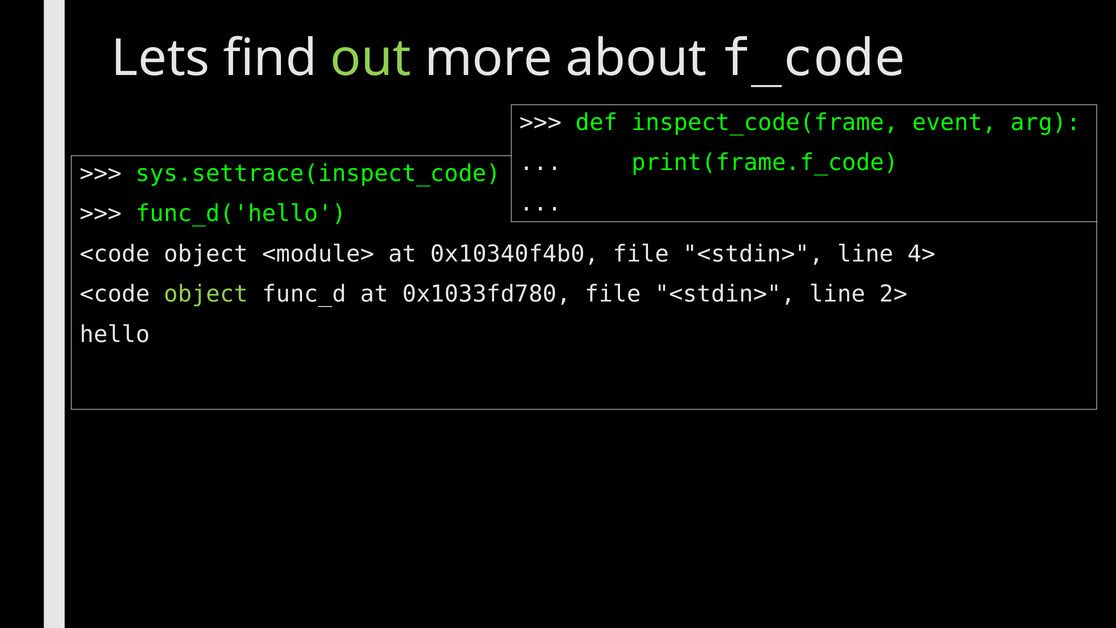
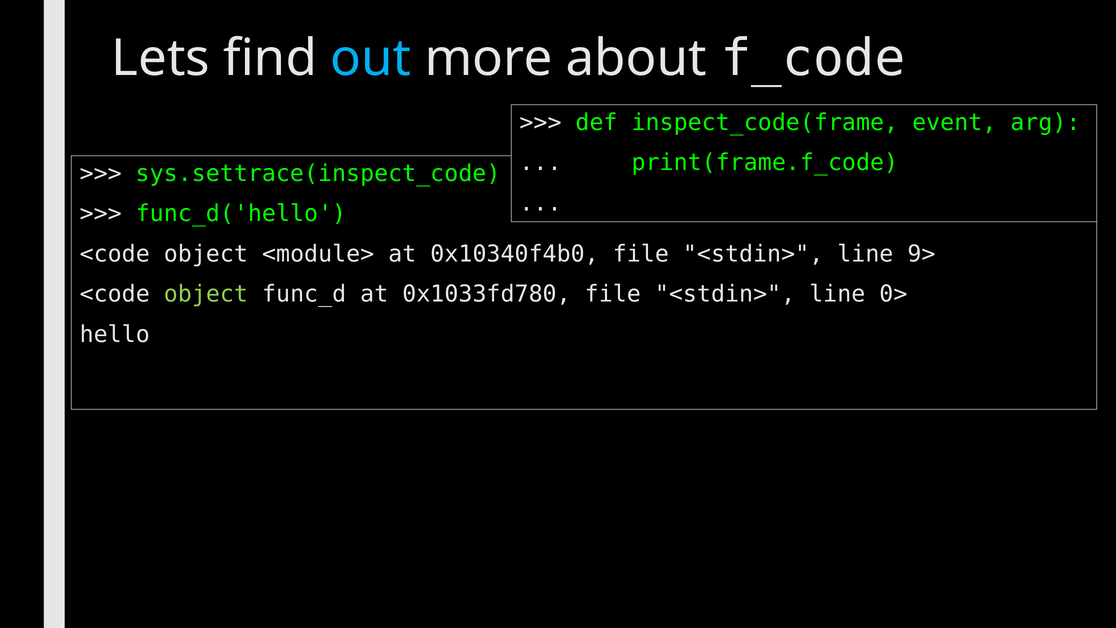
out colour: light green -> light blue
4>: 4> -> 9>
2>: 2> -> 0>
